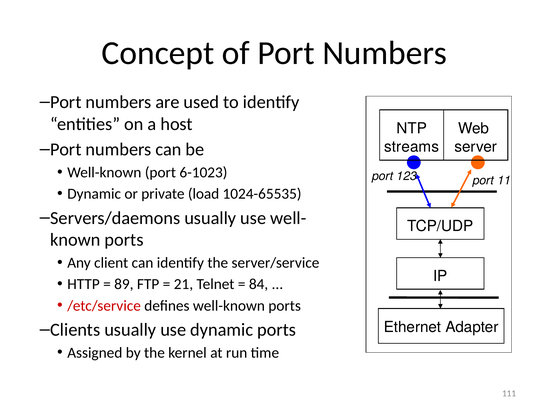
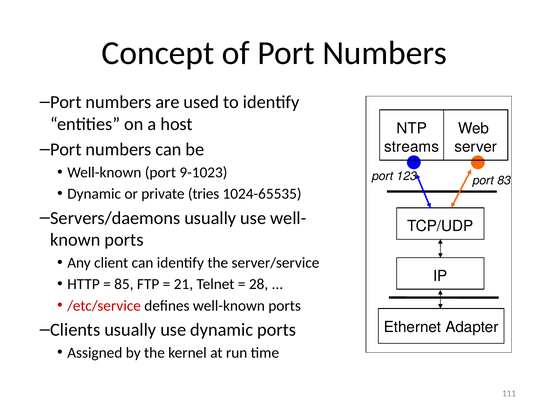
6-1023: 6-1023 -> 9-1023
11: 11 -> 83
load: load -> tries
89: 89 -> 85
84: 84 -> 28
